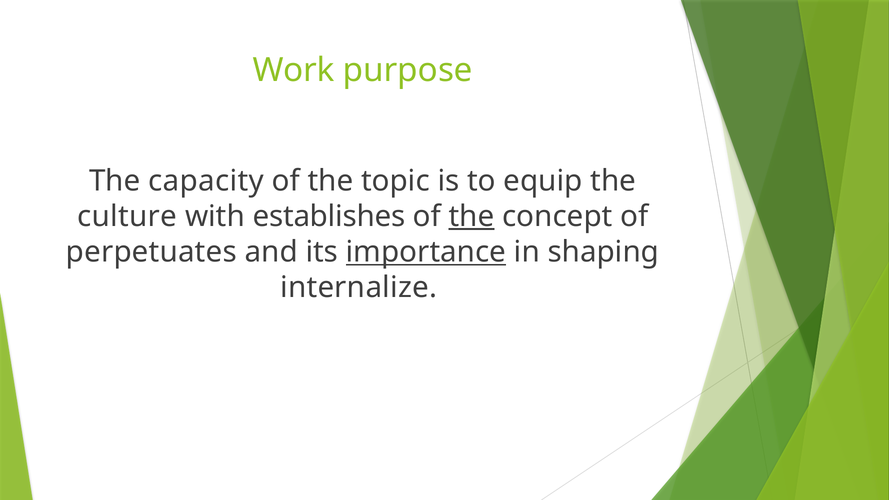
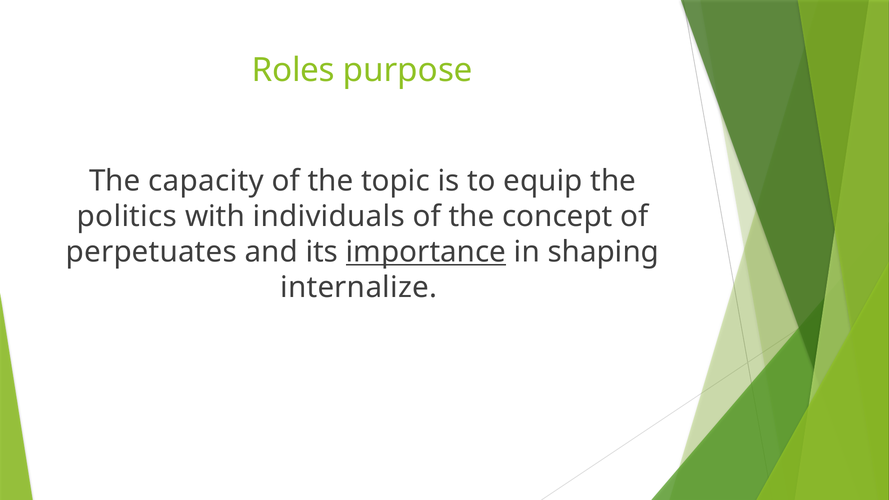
Work: Work -> Roles
culture: culture -> politics
establishes: establishes -> individuals
the at (472, 216) underline: present -> none
